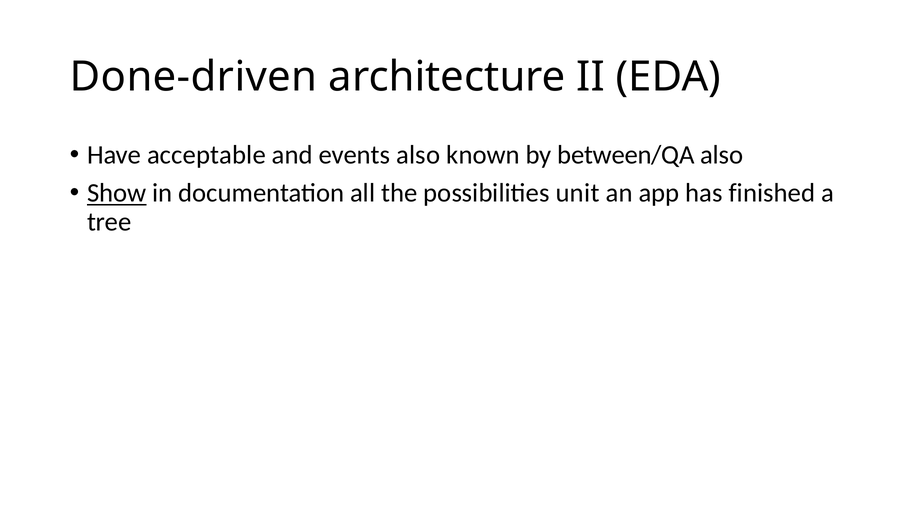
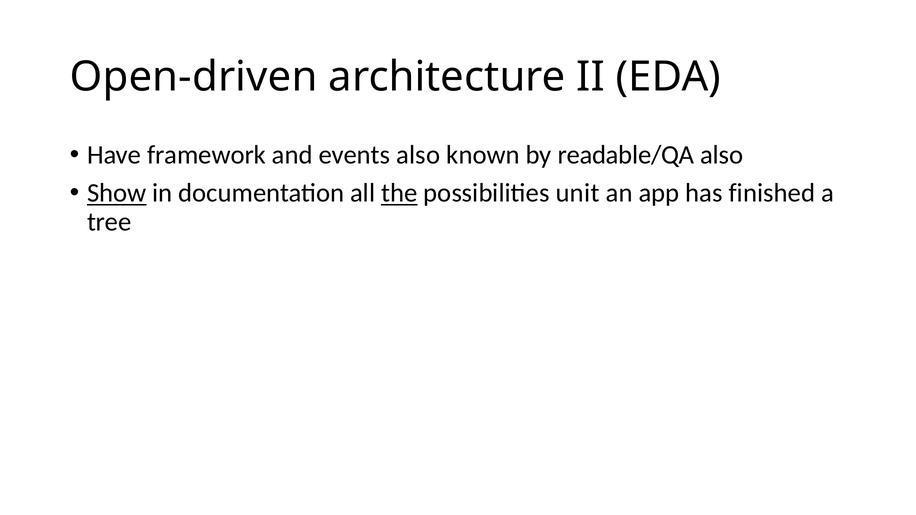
Done-driven: Done-driven -> Open-driven
acceptable: acceptable -> framework
between/QA: between/QA -> readable/QA
the underline: none -> present
